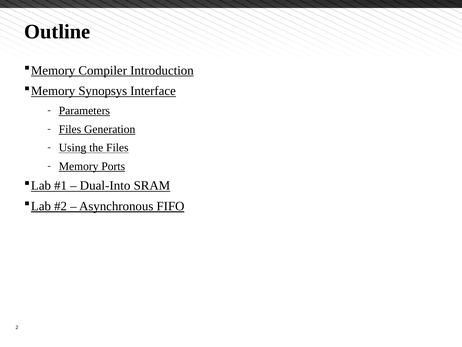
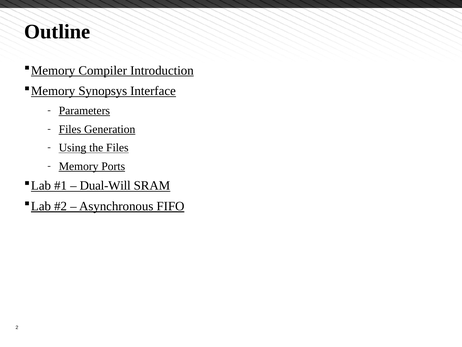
Dual-Into: Dual-Into -> Dual-Will
